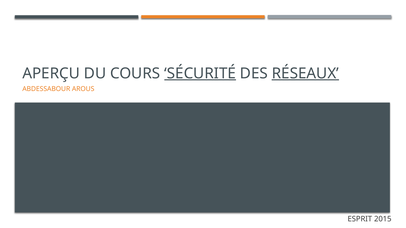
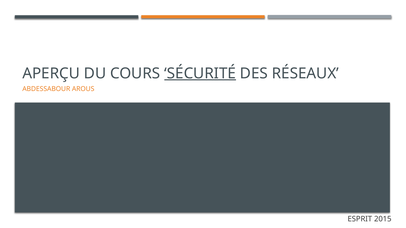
RÉSEAUX underline: present -> none
